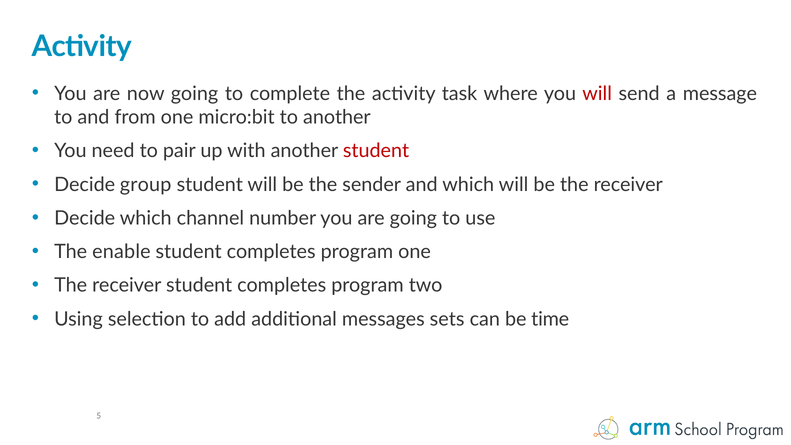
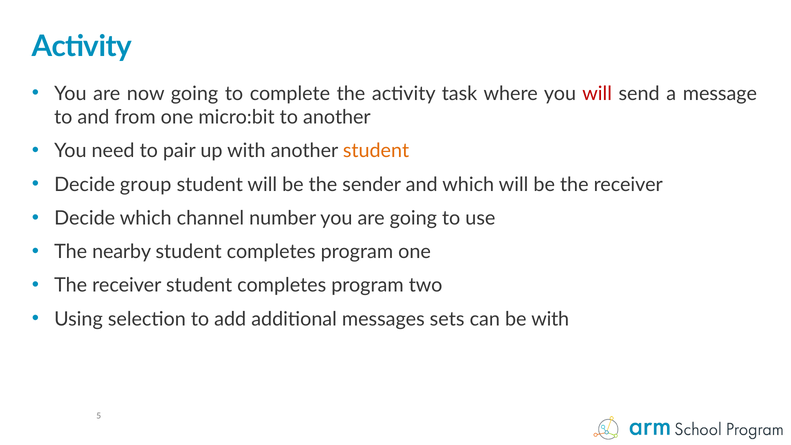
student at (376, 151) colour: red -> orange
enable: enable -> nearby
be time: time -> with
